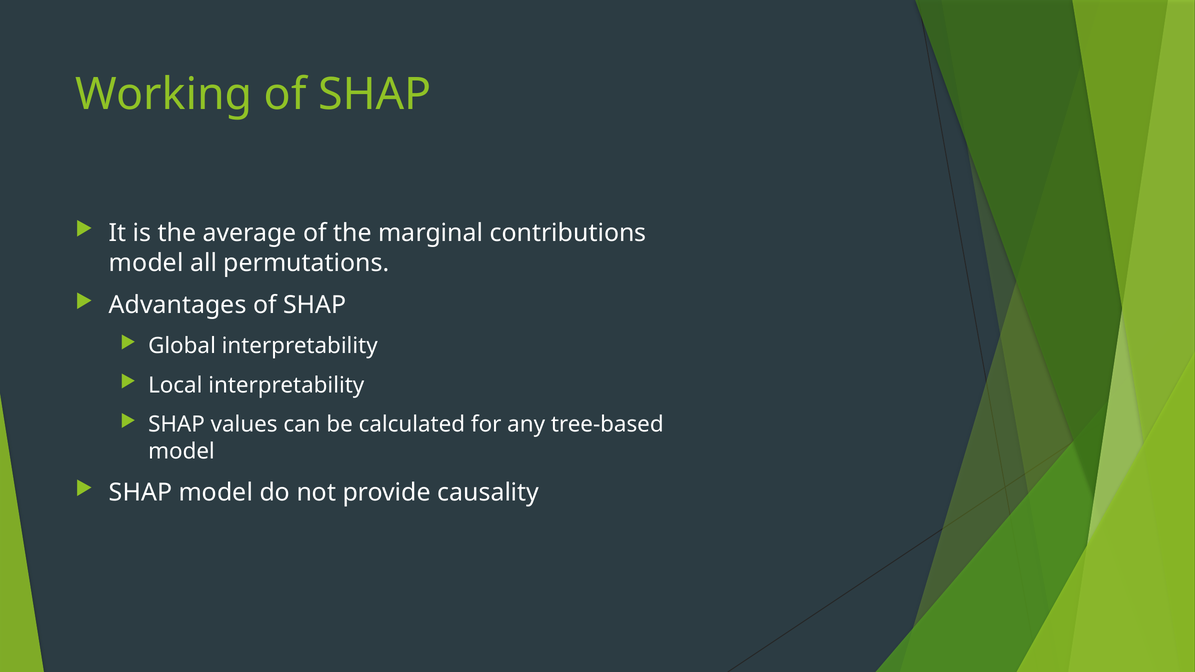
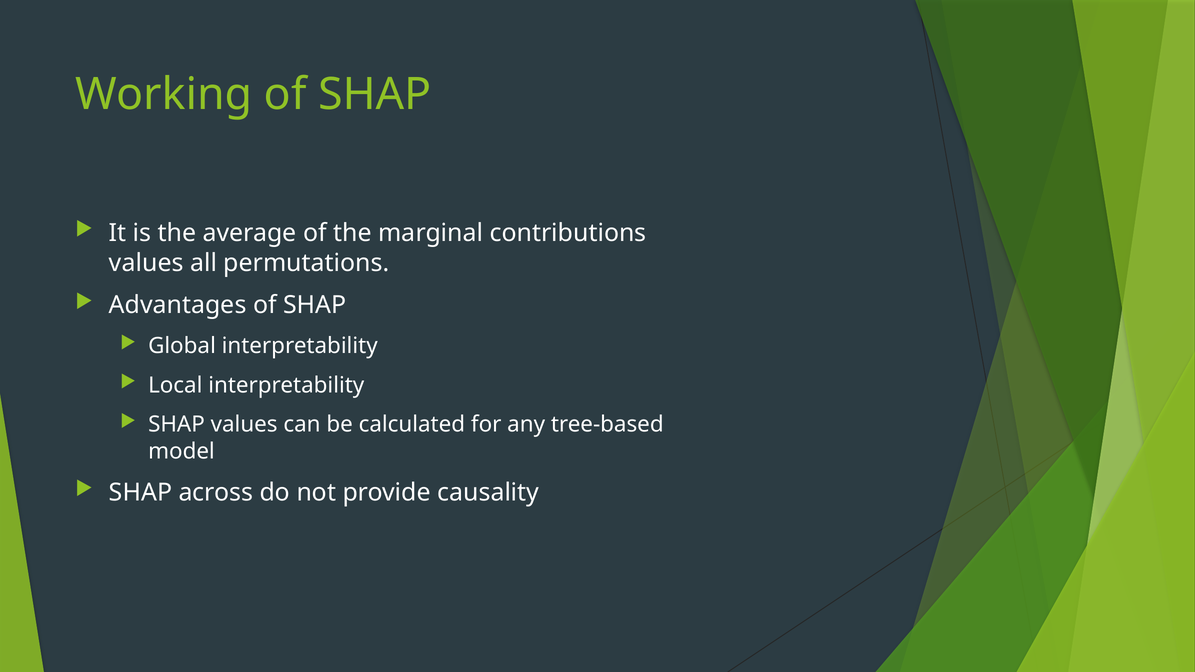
model at (146, 263): model -> values
SHAP model: model -> across
